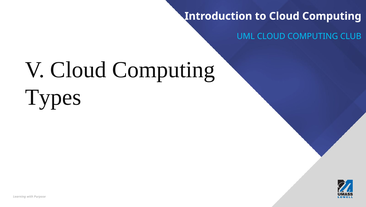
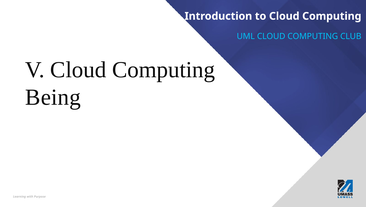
Types: Types -> Being
